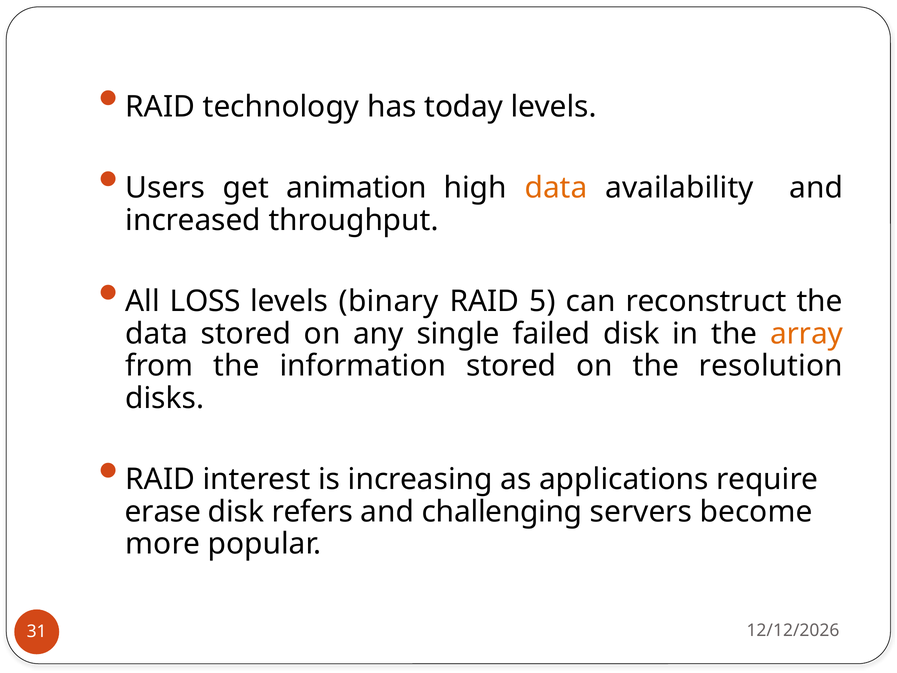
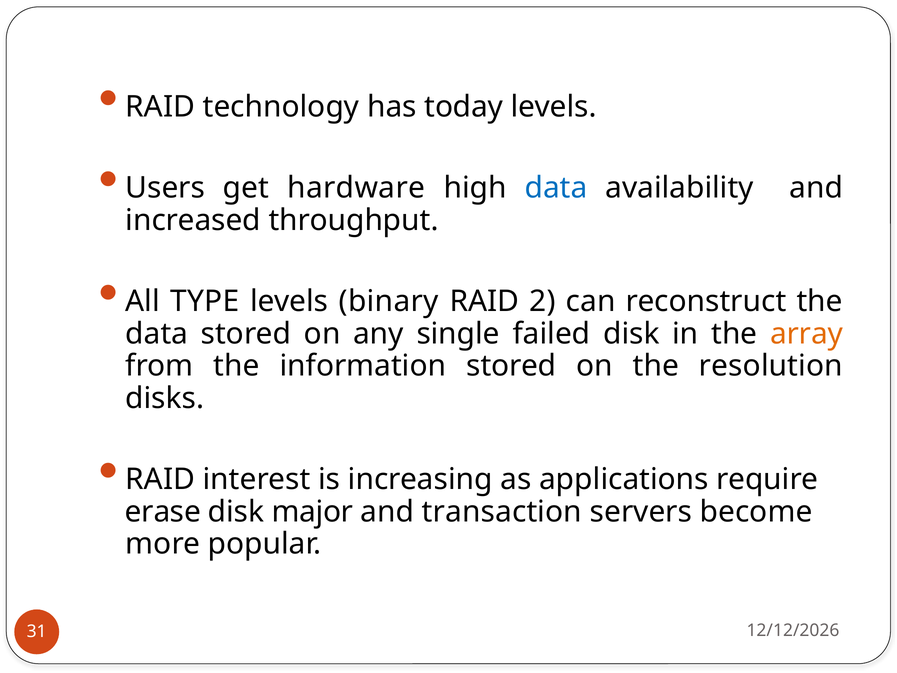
animation: animation -> hardware
data at (556, 188) colour: orange -> blue
LOSS: LOSS -> TYPE
5: 5 -> 2
refers: refers -> major
challenging: challenging -> transaction
